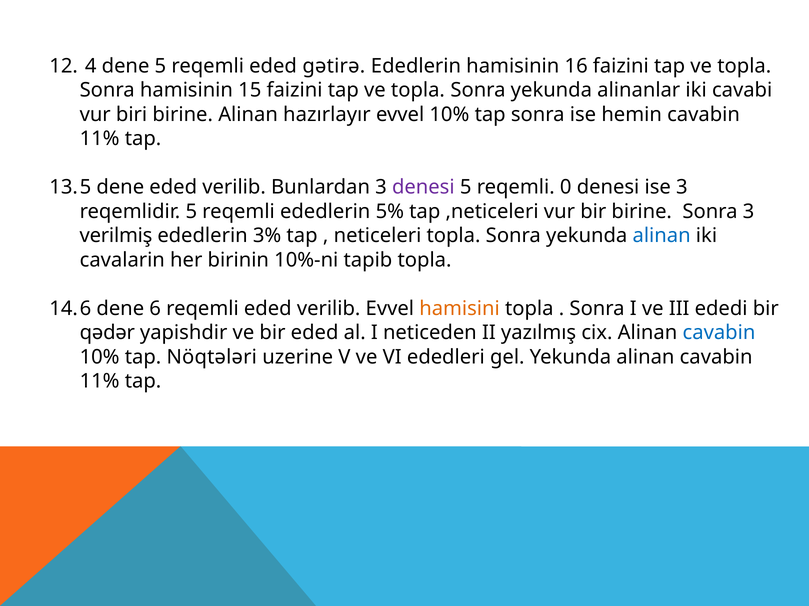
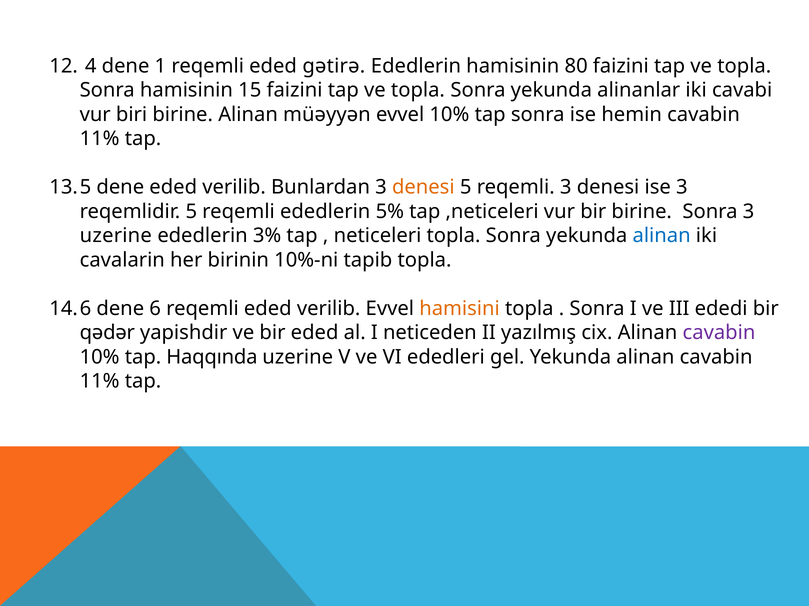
dene 5: 5 -> 1
16: 16 -> 80
hazırlayır: hazırlayır -> müəyyən
denesi at (423, 187) colour: purple -> orange
reqemli 0: 0 -> 3
verilmiş at (116, 236): verilmiş -> uzerine
cavabin at (719, 333) colour: blue -> purple
Nöqtələri: Nöqtələri -> Haqqında
